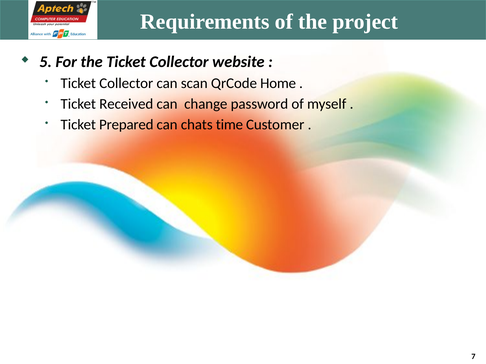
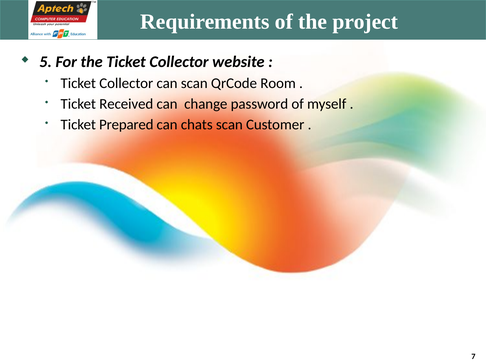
Home: Home -> Room
chats time: time -> scan
